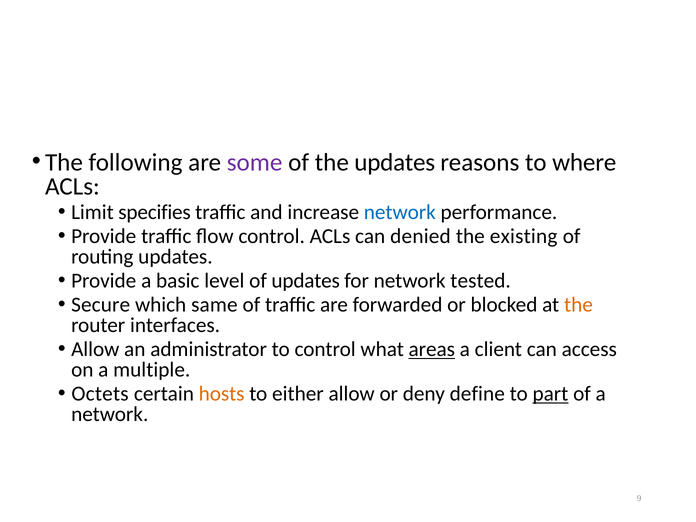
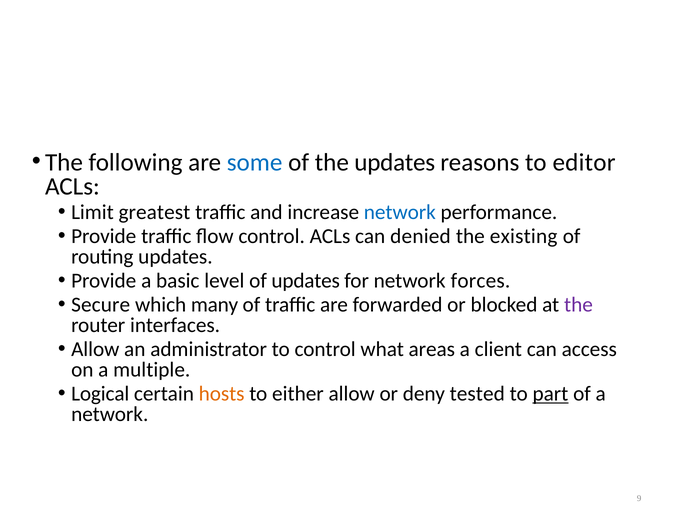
some colour: purple -> blue
where: where -> editor
specifies: specifies -> greatest
tested: tested -> forces
same: same -> many
the at (578, 305) colour: orange -> purple
areas underline: present -> none
Octets: Octets -> Logical
define: define -> tested
